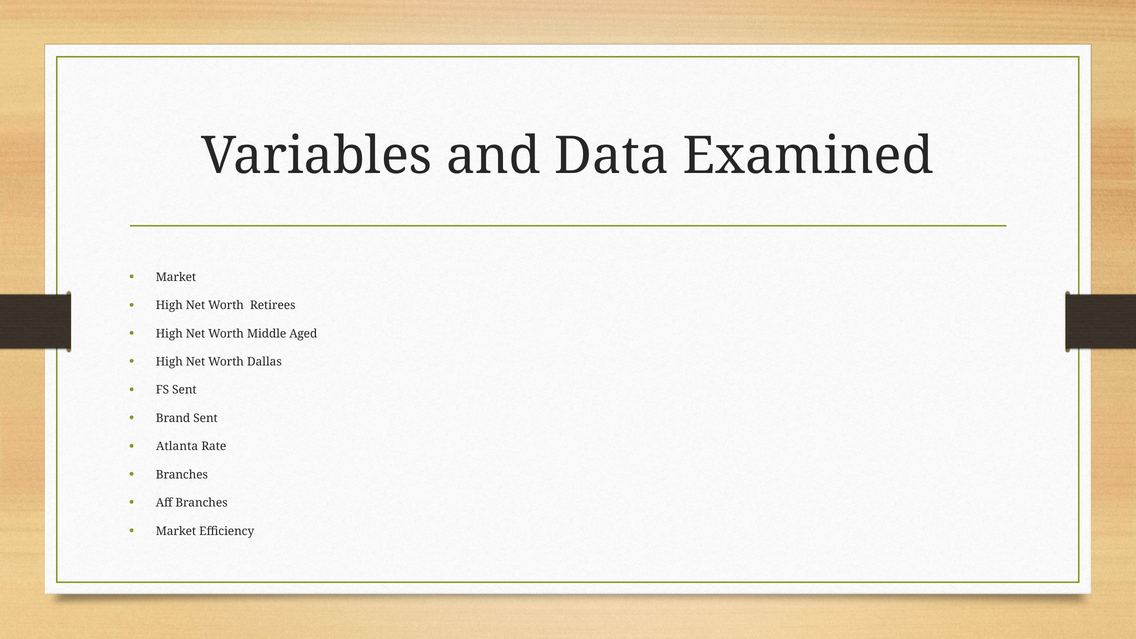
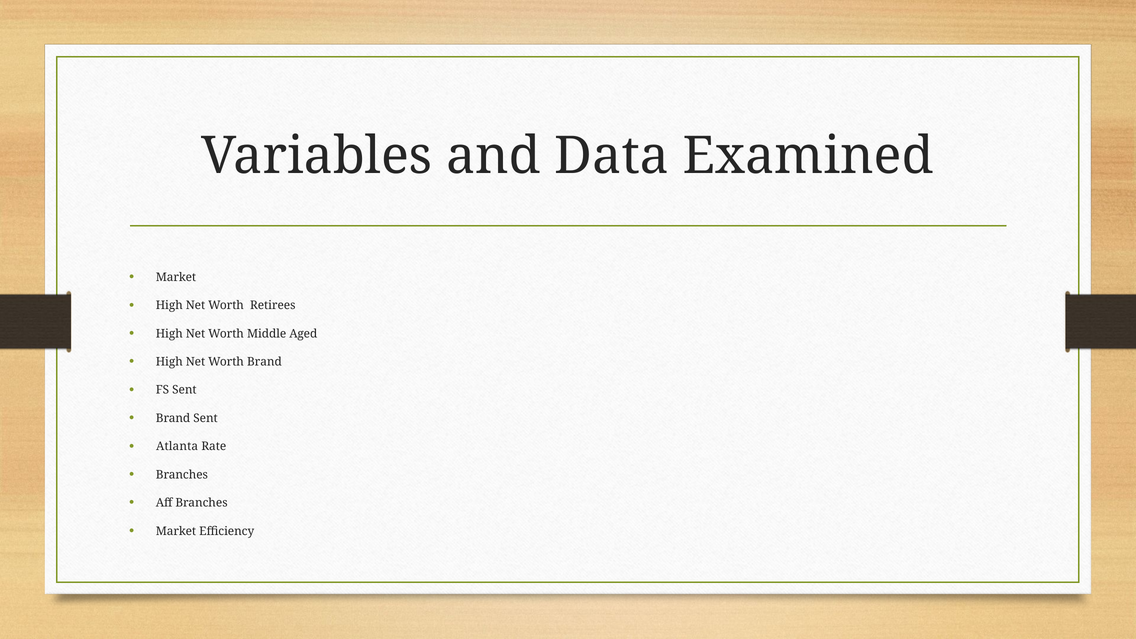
Worth Dallas: Dallas -> Brand
